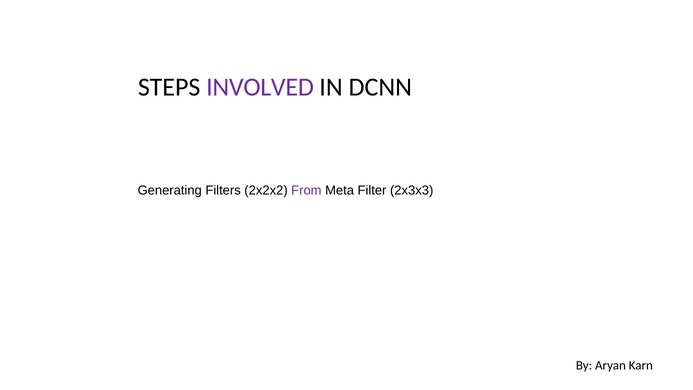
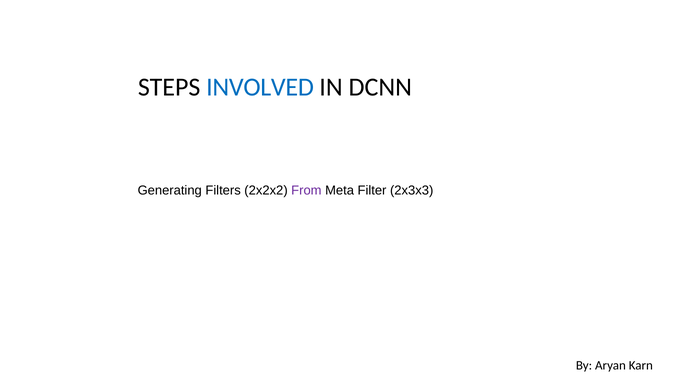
INVOLVED colour: purple -> blue
